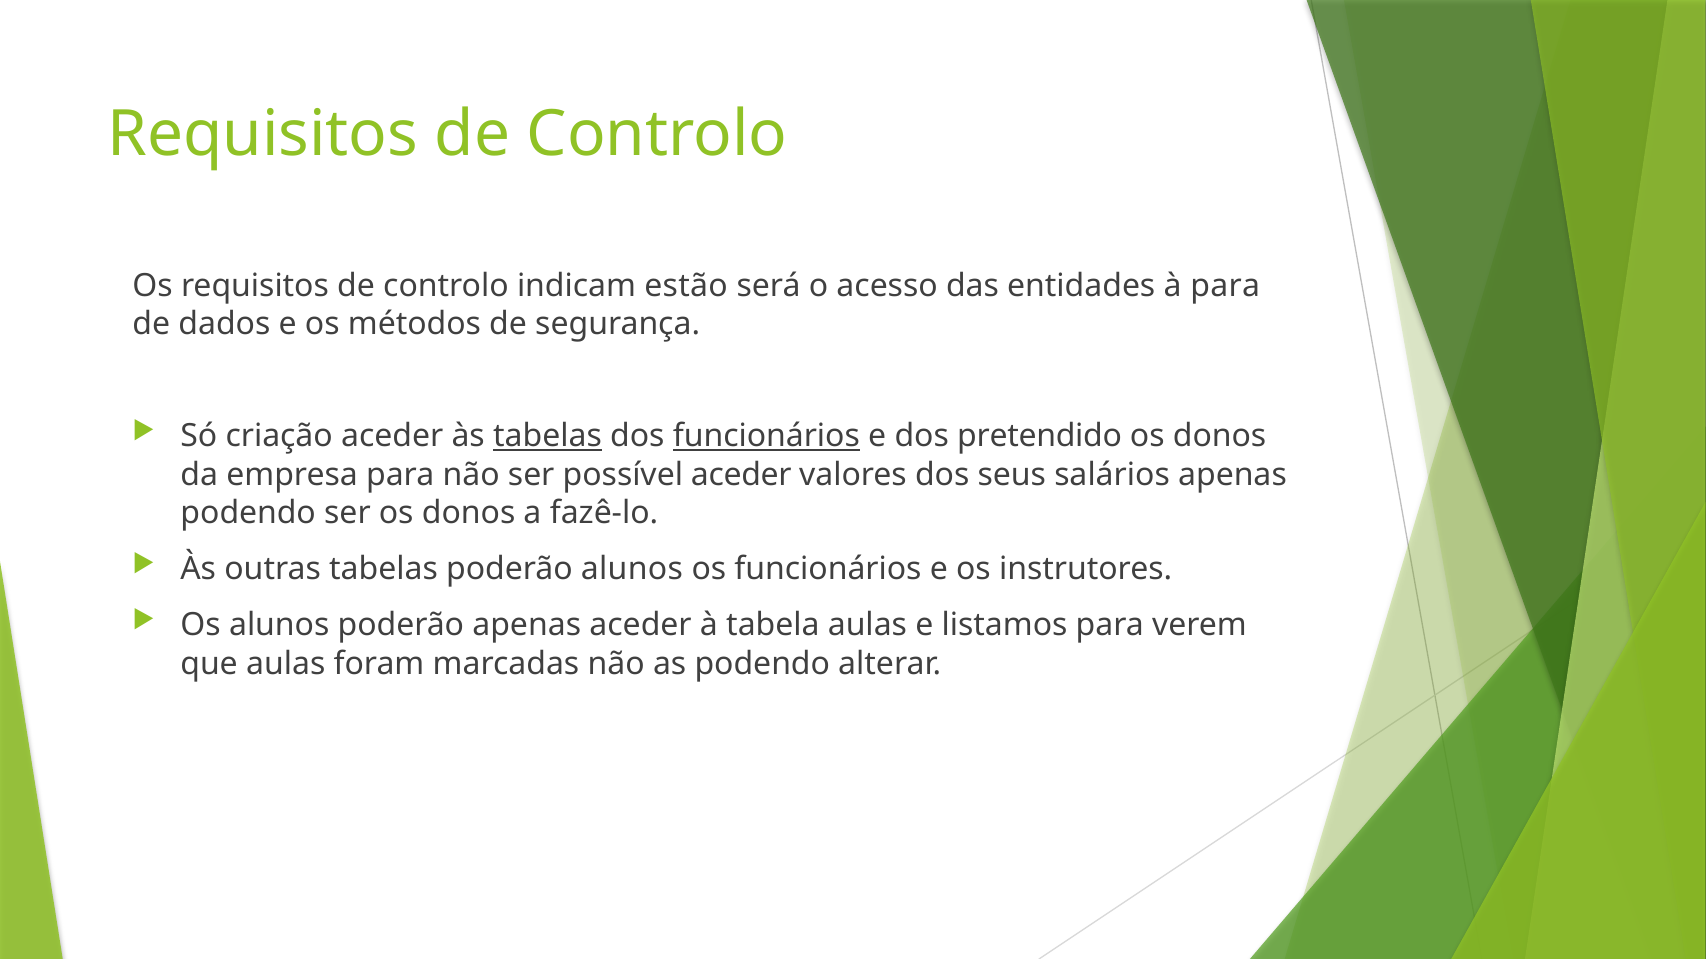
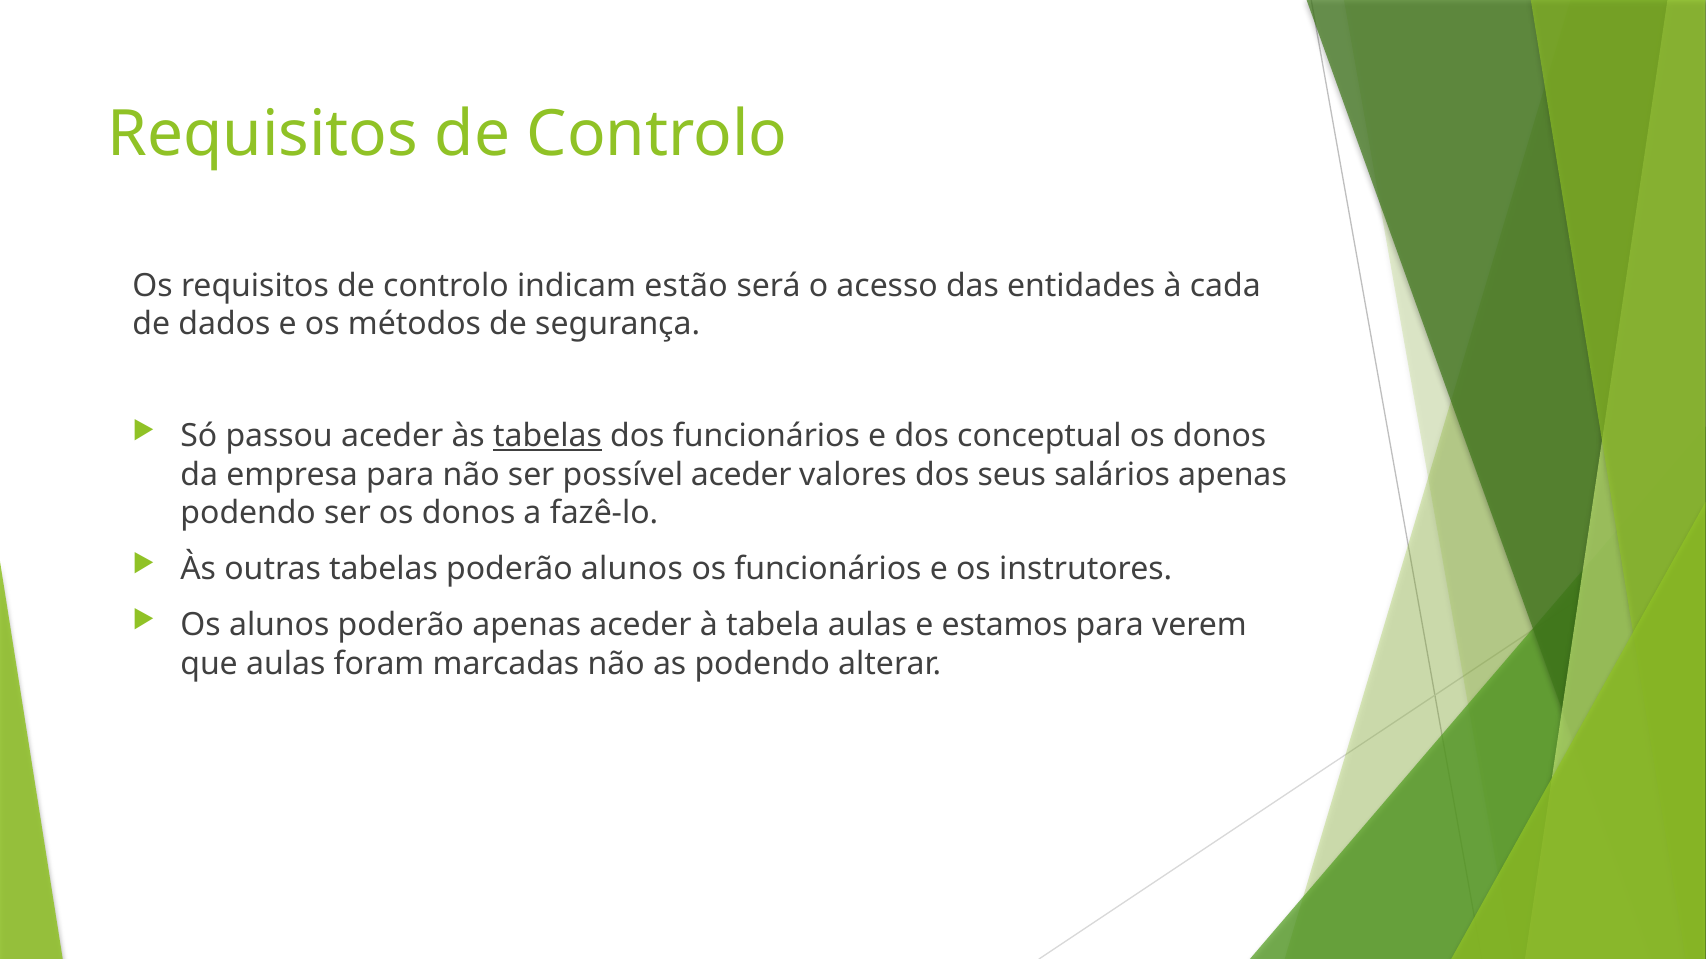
à para: para -> cada
criação: criação -> passou
funcionários at (766, 436) underline: present -> none
pretendido: pretendido -> conceptual
listamos: listamos -> estamos
